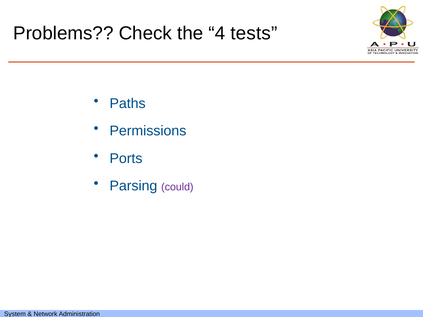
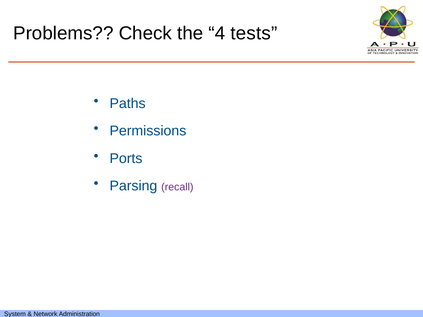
could: could -> recall
